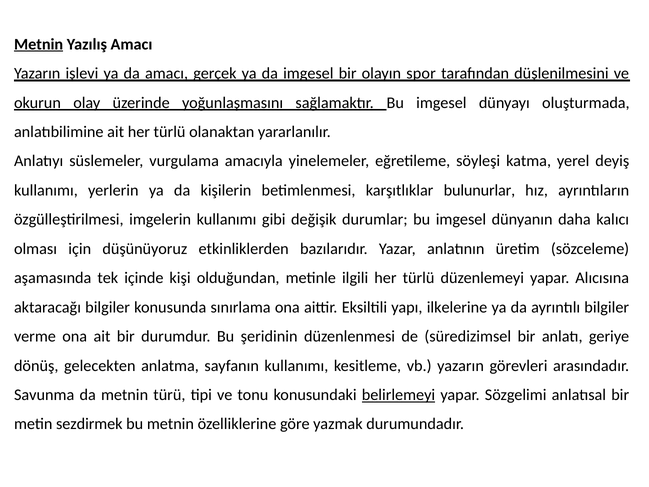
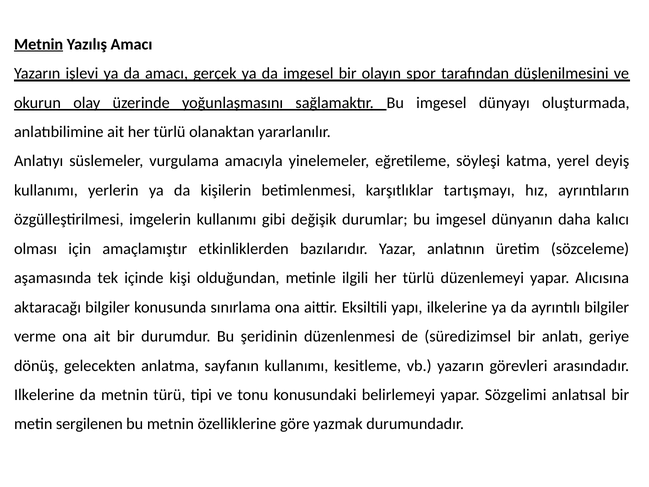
bulunurlar: bulunurlar -> tartışmayı
düşünüyoruz: düşünüyoruz -> amaçlamıştır
Savunma at (44, 395): Savunma -> Ilkelerine
belirlemeyi underline: present -> none
sezdirmek: sezdirmek -> sergilenen
